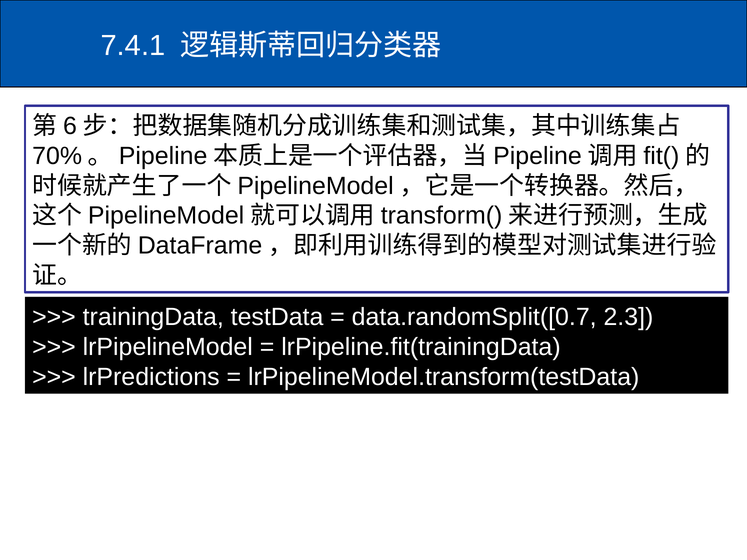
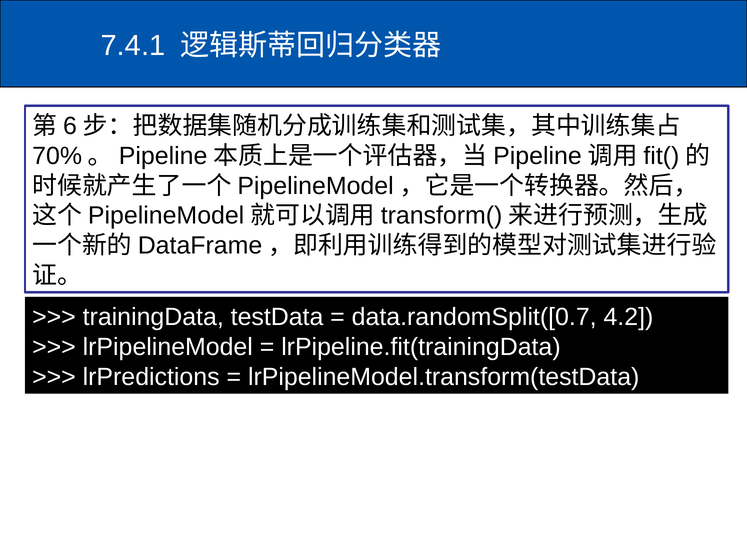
2.3: 2.3 -> 4.2
